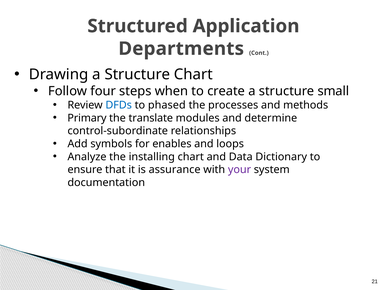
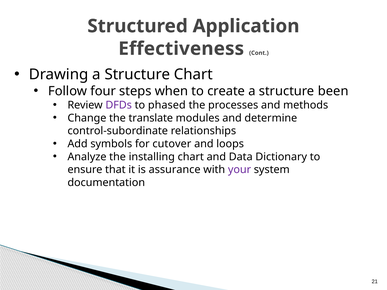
Departments: Departments -> Effectiveness
small: small -> been
DFDs colour: blue -> purple
Primary: Primary -> Change
enables: enables -> cutover
